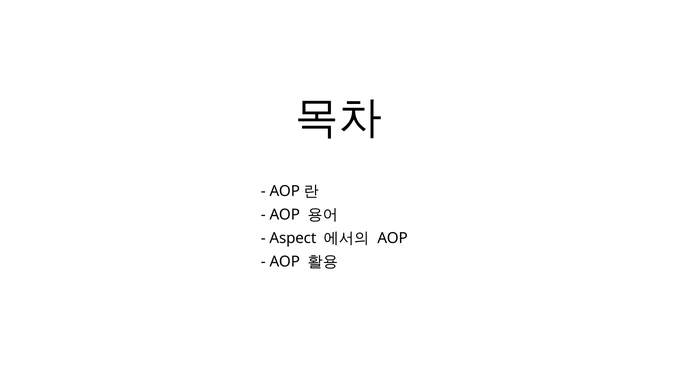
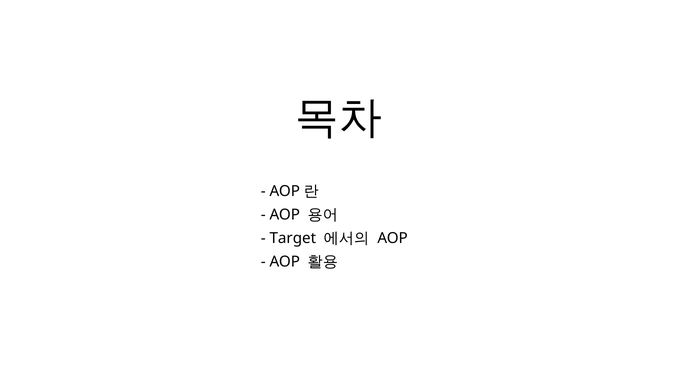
Aspect: Aspect -> Target
